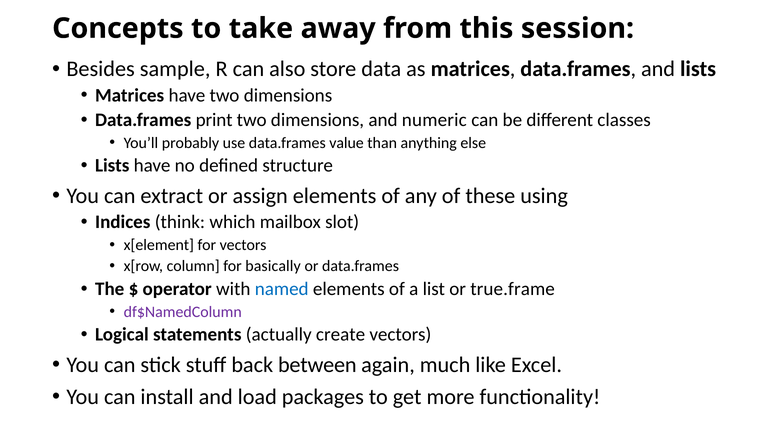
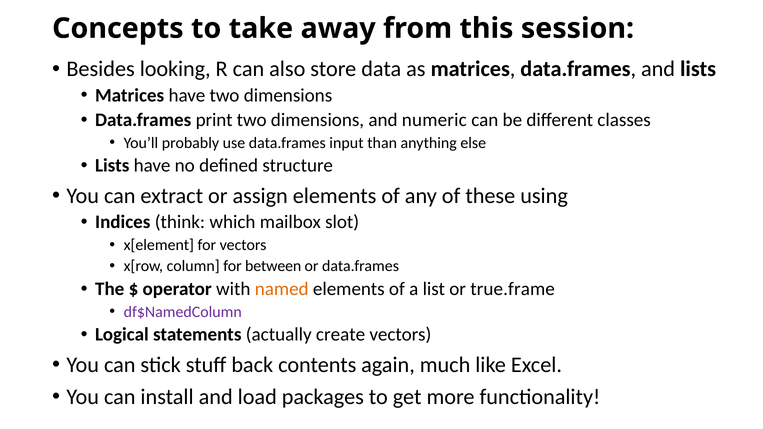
sample: sample -> looking
value: value -> input
basically: basically -> between
named colour: blue -> orange
between: between -> contents
